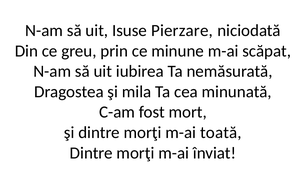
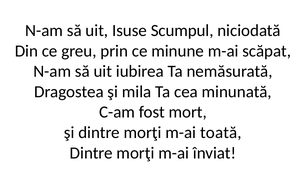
Pierzare: Pierzare -> Scumpul
